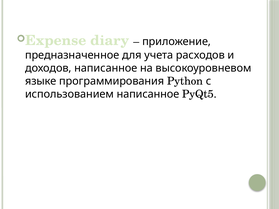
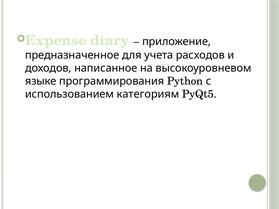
использованием написанное: написанное -> категориям
